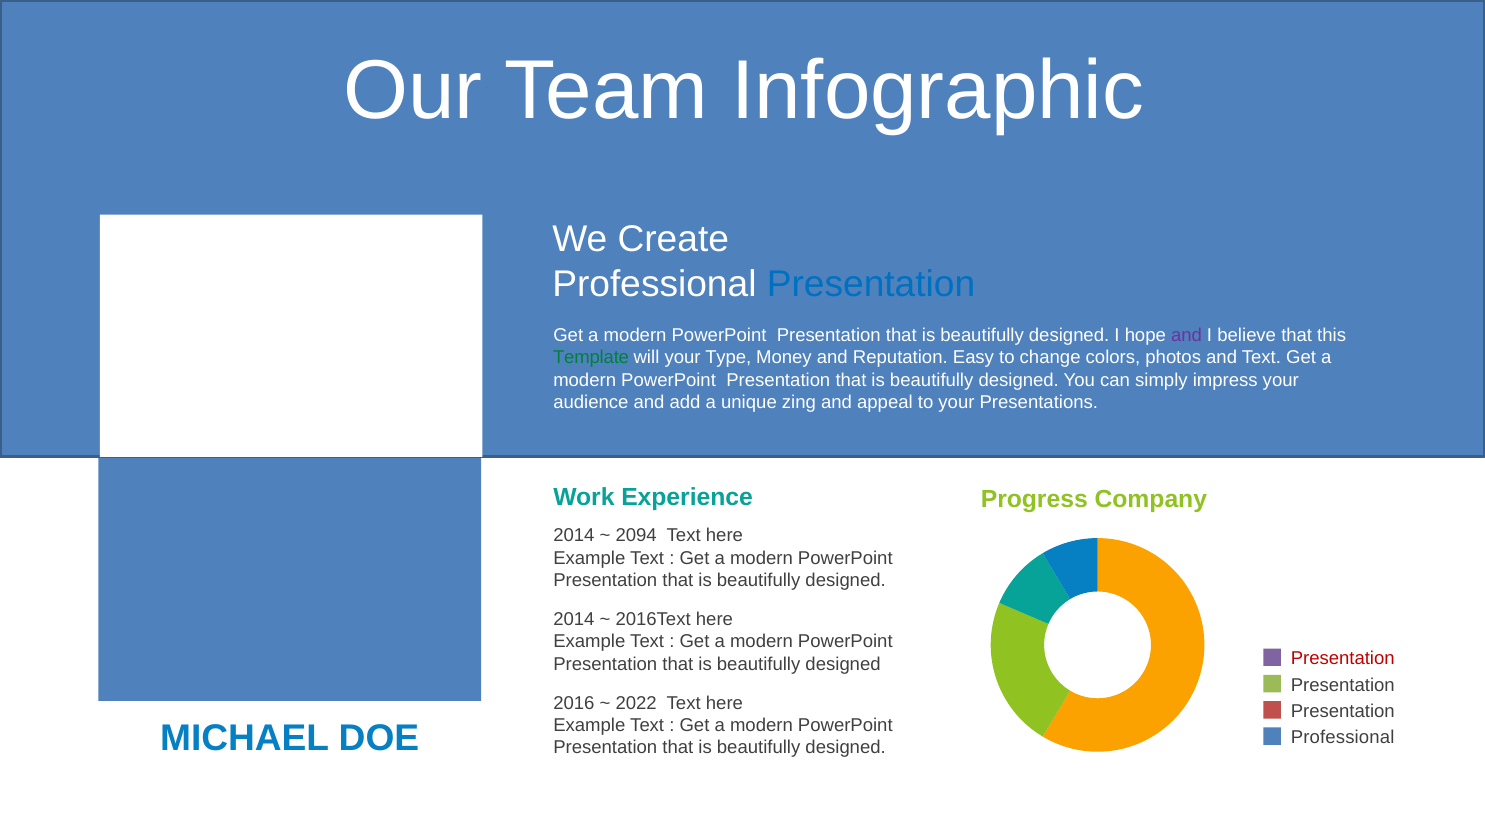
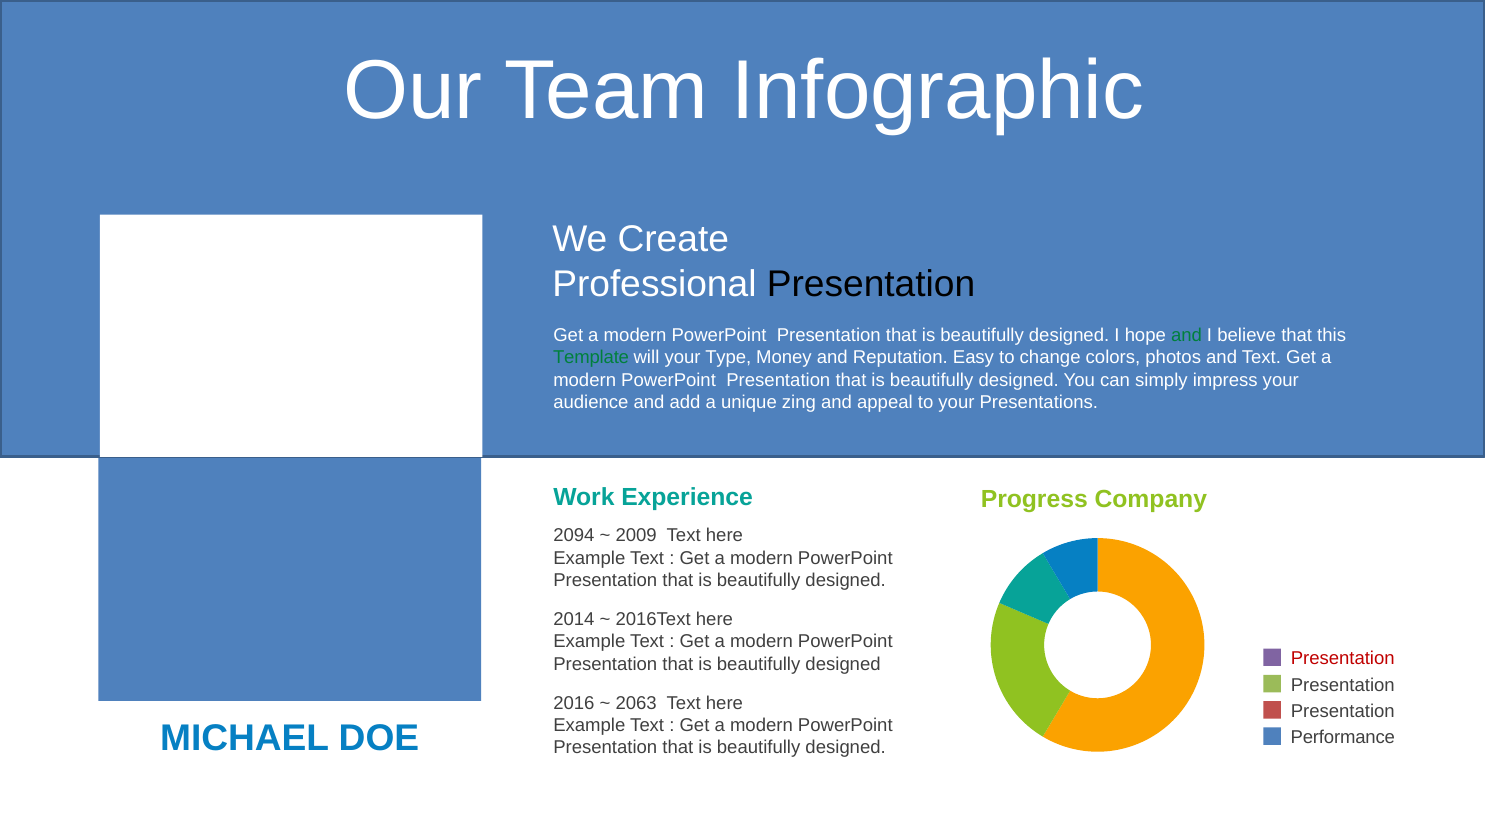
Presentation at (871, 284) colour: blue -> black
and at (1187, 336) colour: purple -> green
2014 at (574, 536): 2014 -> 2094
2094: 2094 -> 2009
2022: 2022 -> 2063
Professional at (1343, 737): Professional -> Performance
